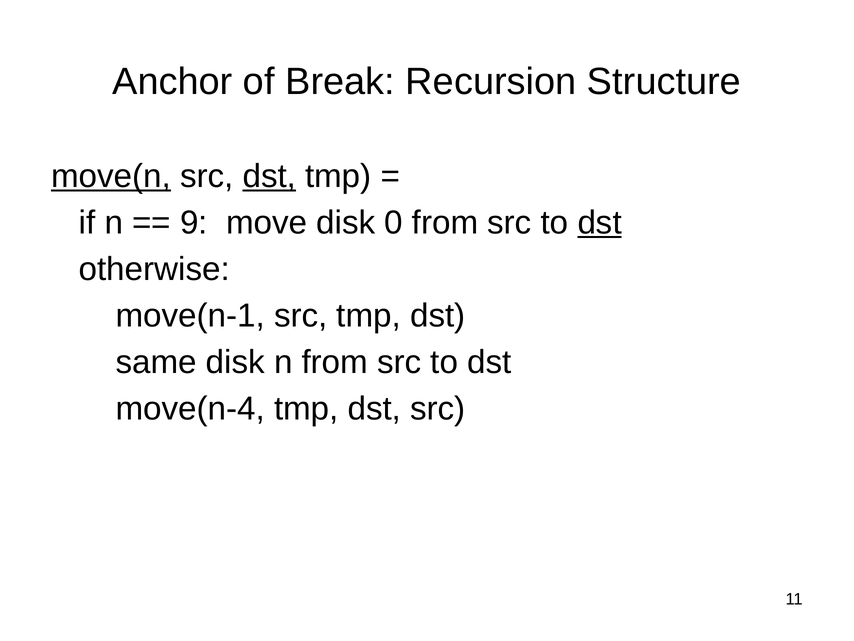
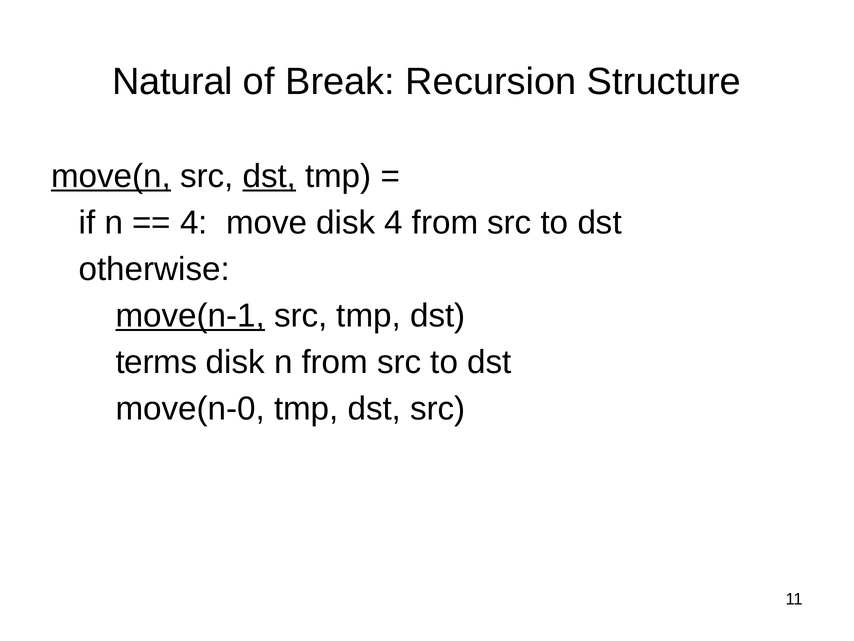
Anchor: Anchor -> Natural
9 at (194, 223): 9 -> 4
disk 0: 0 -> 4
dst at (600, 223) underline: present -> none
move(n-1 underline: none -> present
same: same -> terms
move(n-4: move(n-4 -> move(n-0
